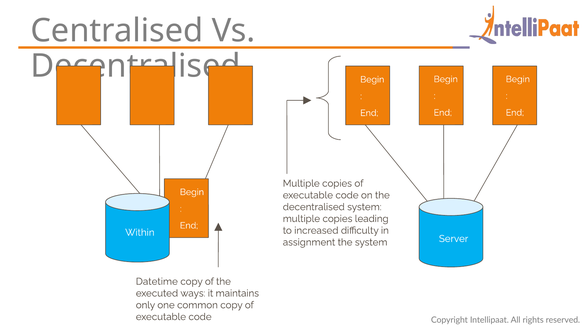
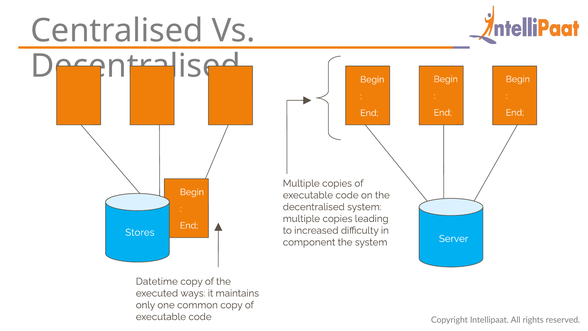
Within: Within -> Stores
assignment: assignment -> component
